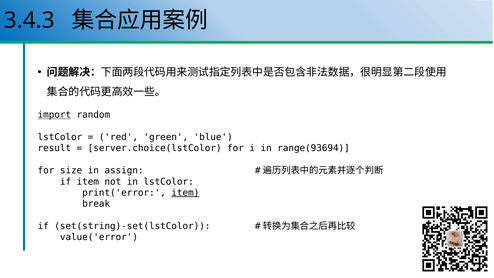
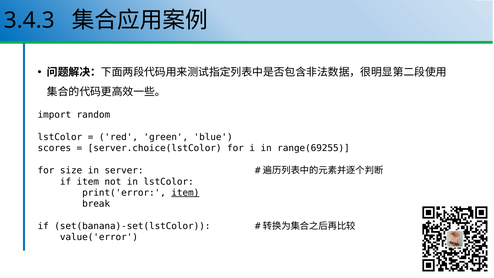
import underline: present -> none
result: result -> scores
range(93694: range(93694 -> range(69255
assign: assign -> server
set(string)-set(lstColor: set(string)-set(lstColor -> set(banana)-set(lstColor
